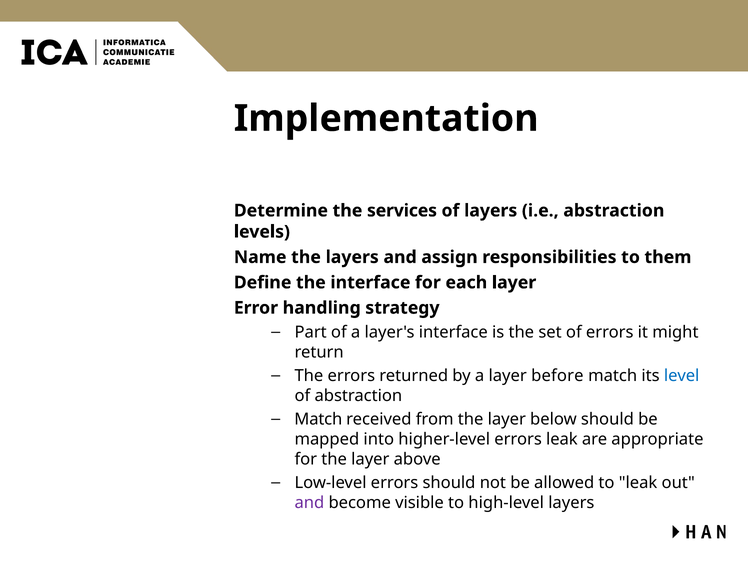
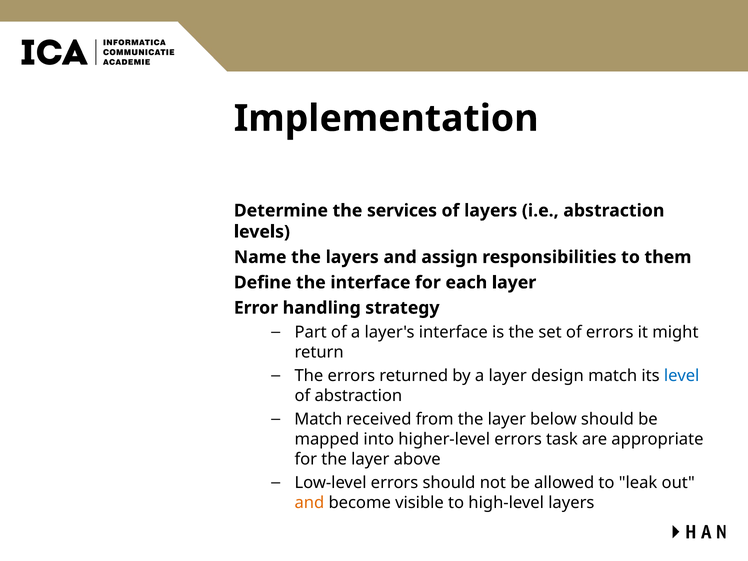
before: before -> design
errors leak: leak -> task
and at (309, 503) colour: purple -> orange
